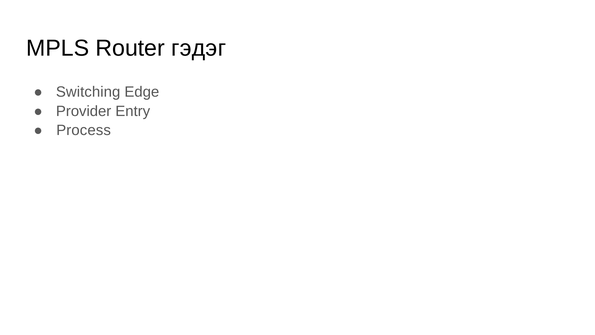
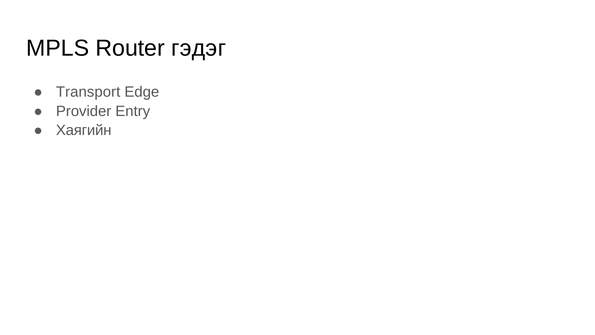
Switching: Switching -> Transport
Process: Process -> Хаягийн
